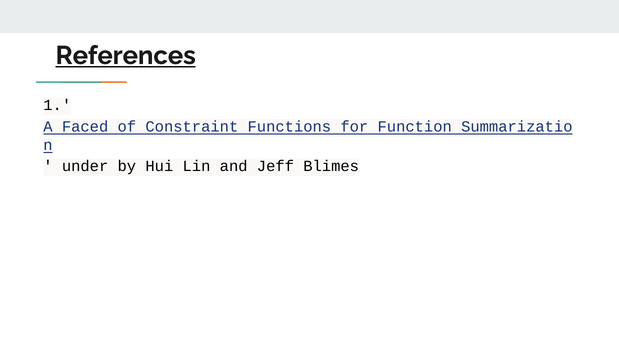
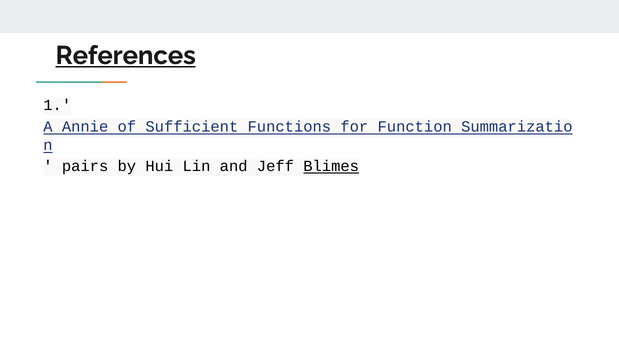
Faced: Faced -> Annie
Constraint: Constraint -> Sufficient
under: under -> pairs
Blimes underline: none -> present
